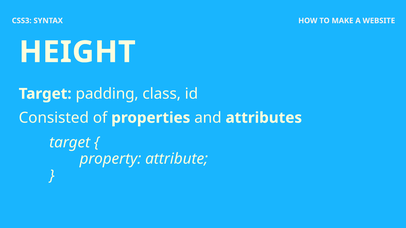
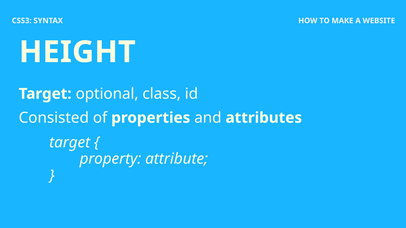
padding: padding -> optional
